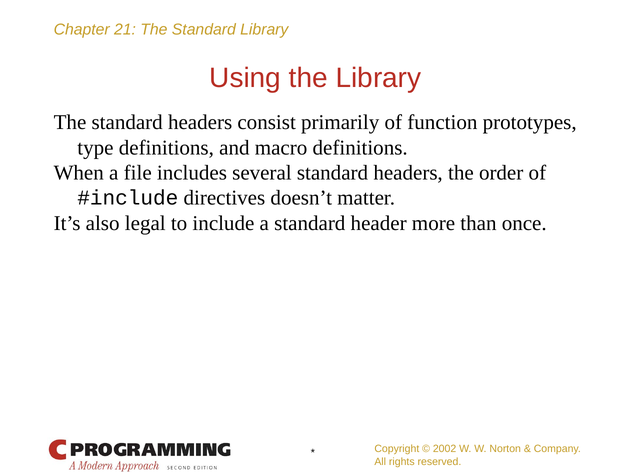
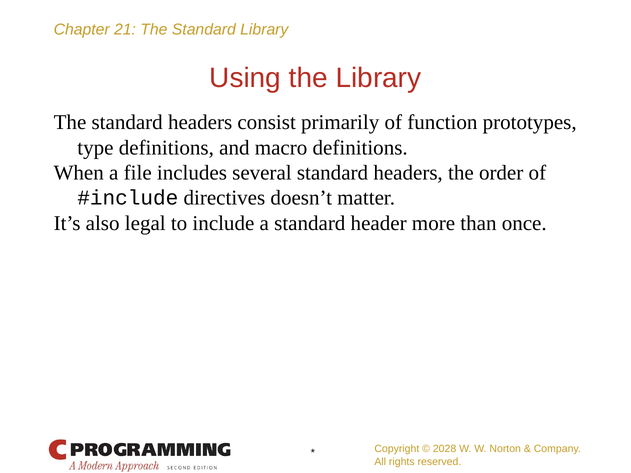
2002: 2002 -> 2028
